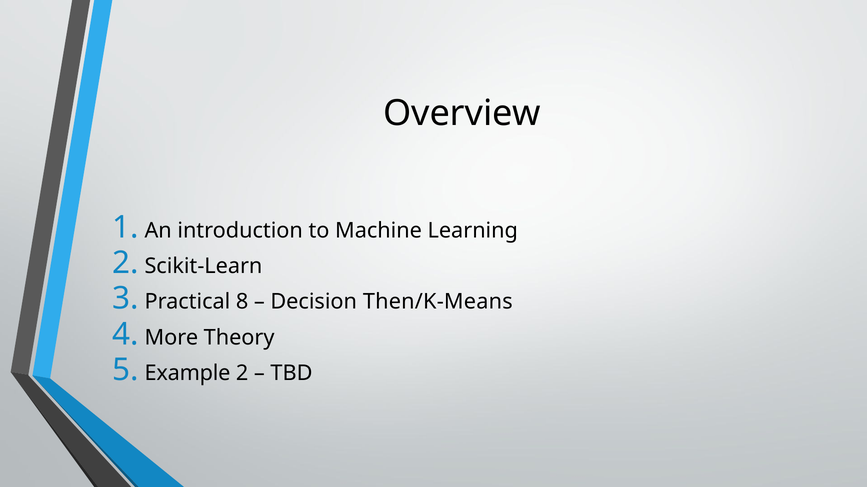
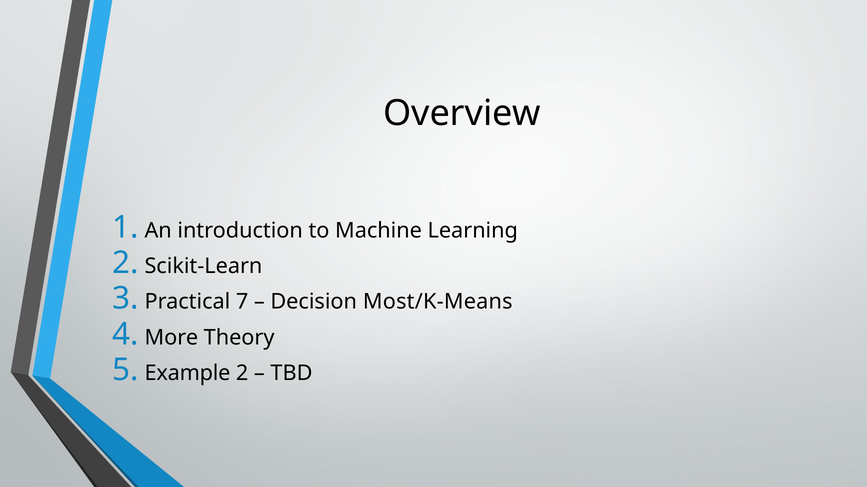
8: 8 -> 7
Then/K-Means: Then/K-Means -> Most/K-Means
